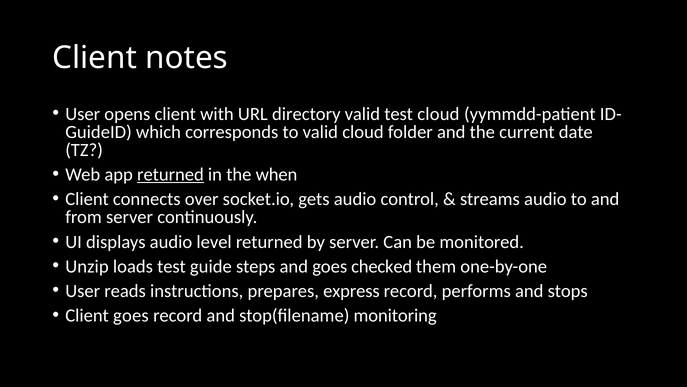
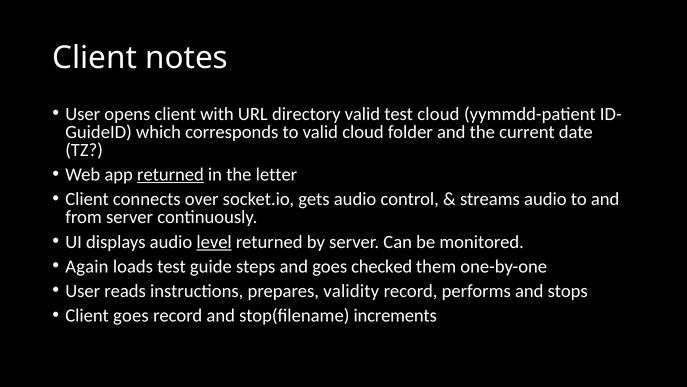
when: when -> letter
level underline: none -> present
Unzip: Unzip -> Again
express: express -> validity
monitoring: monitoring -> increments
